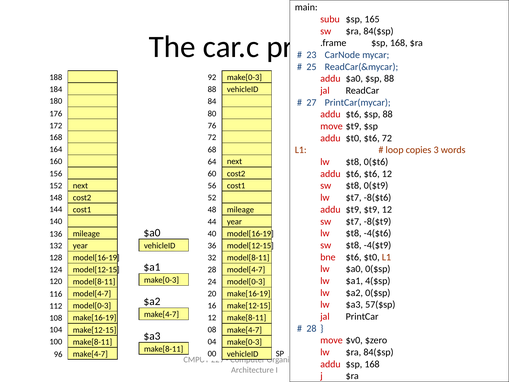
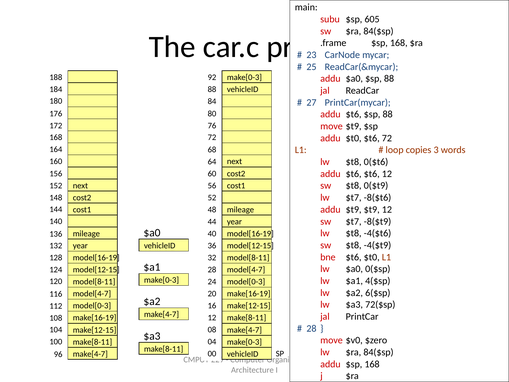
165: 165 -> 605
$a2 0($sp: 0($sp -> 6($sp
57($sp: 57($sp -> 72($sp
